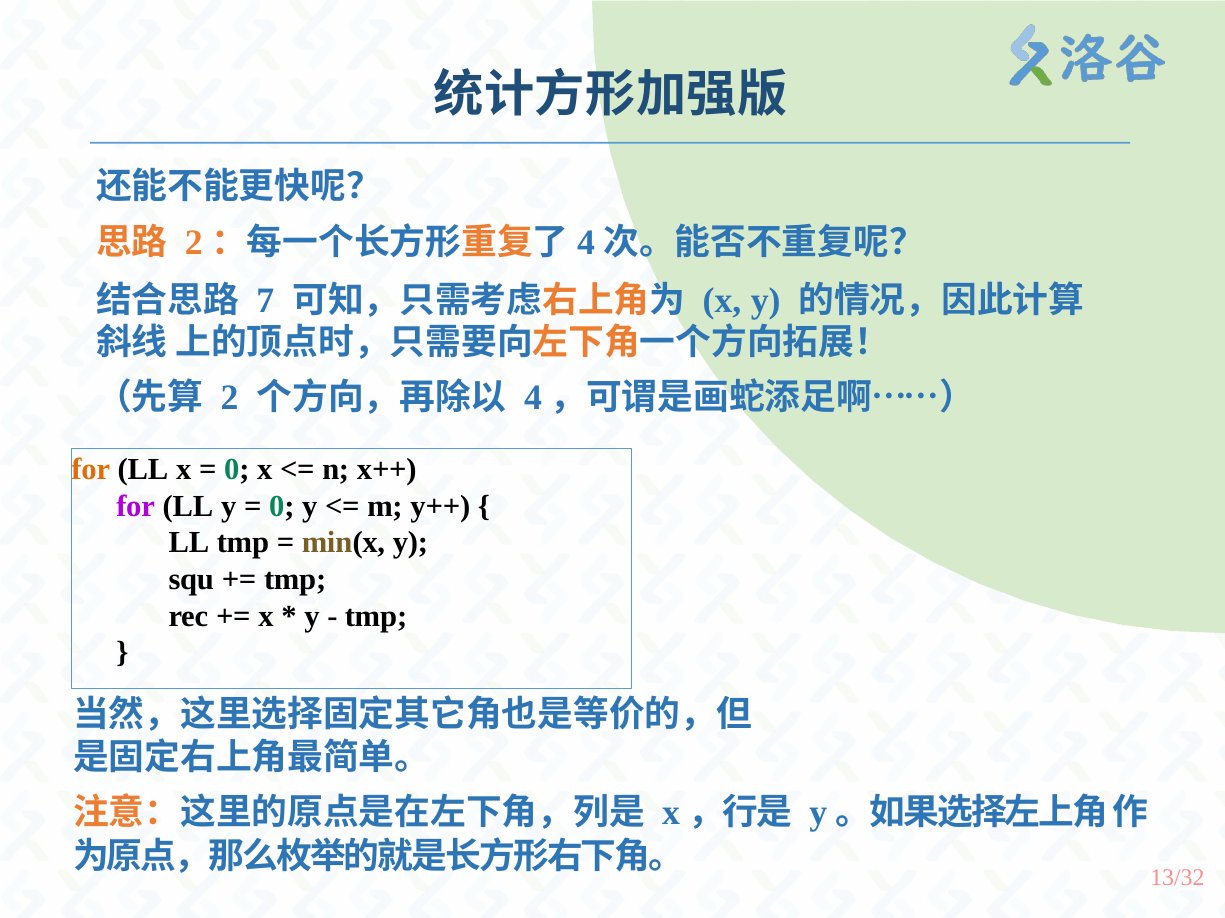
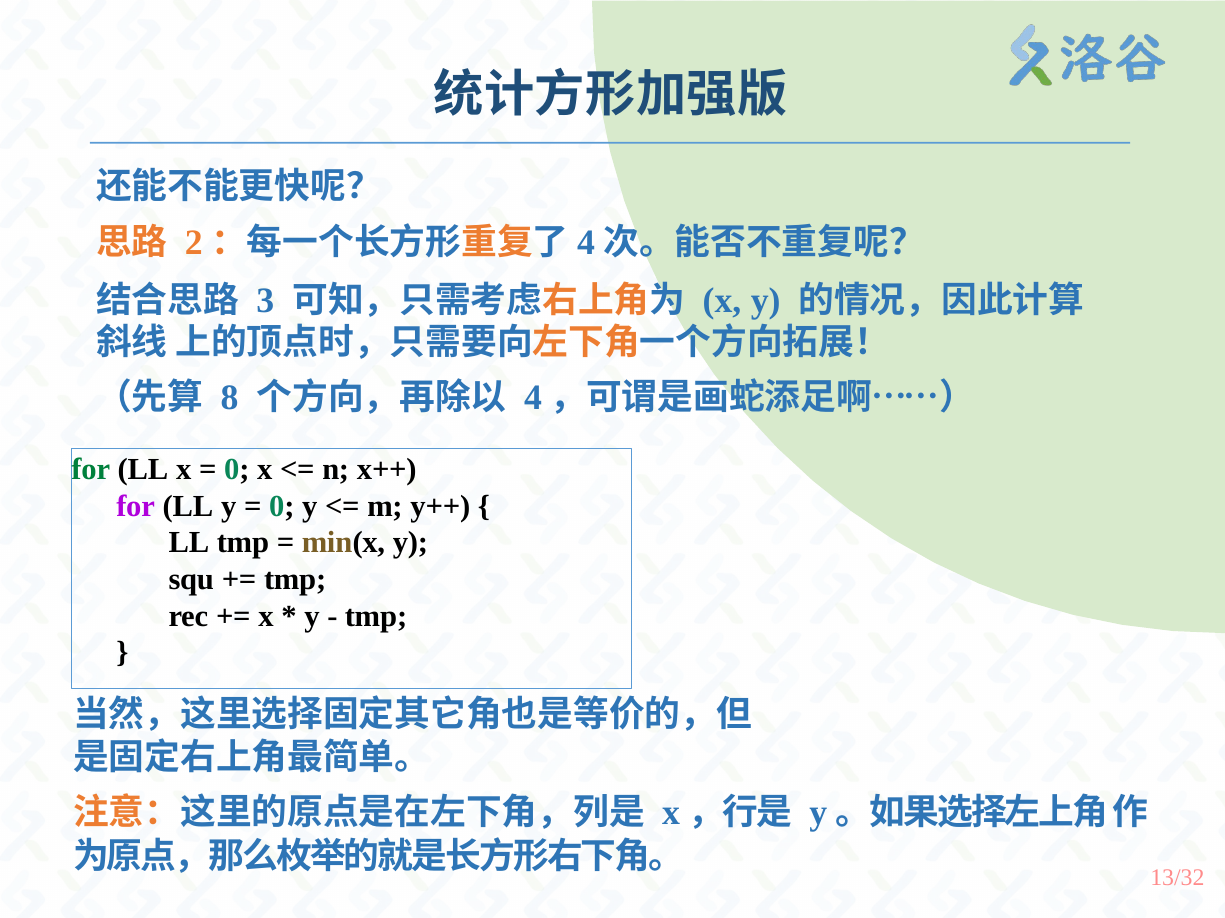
7: 7 -> 3
2: 2 -> 8
for at (91, 470) colour: orange -> green
